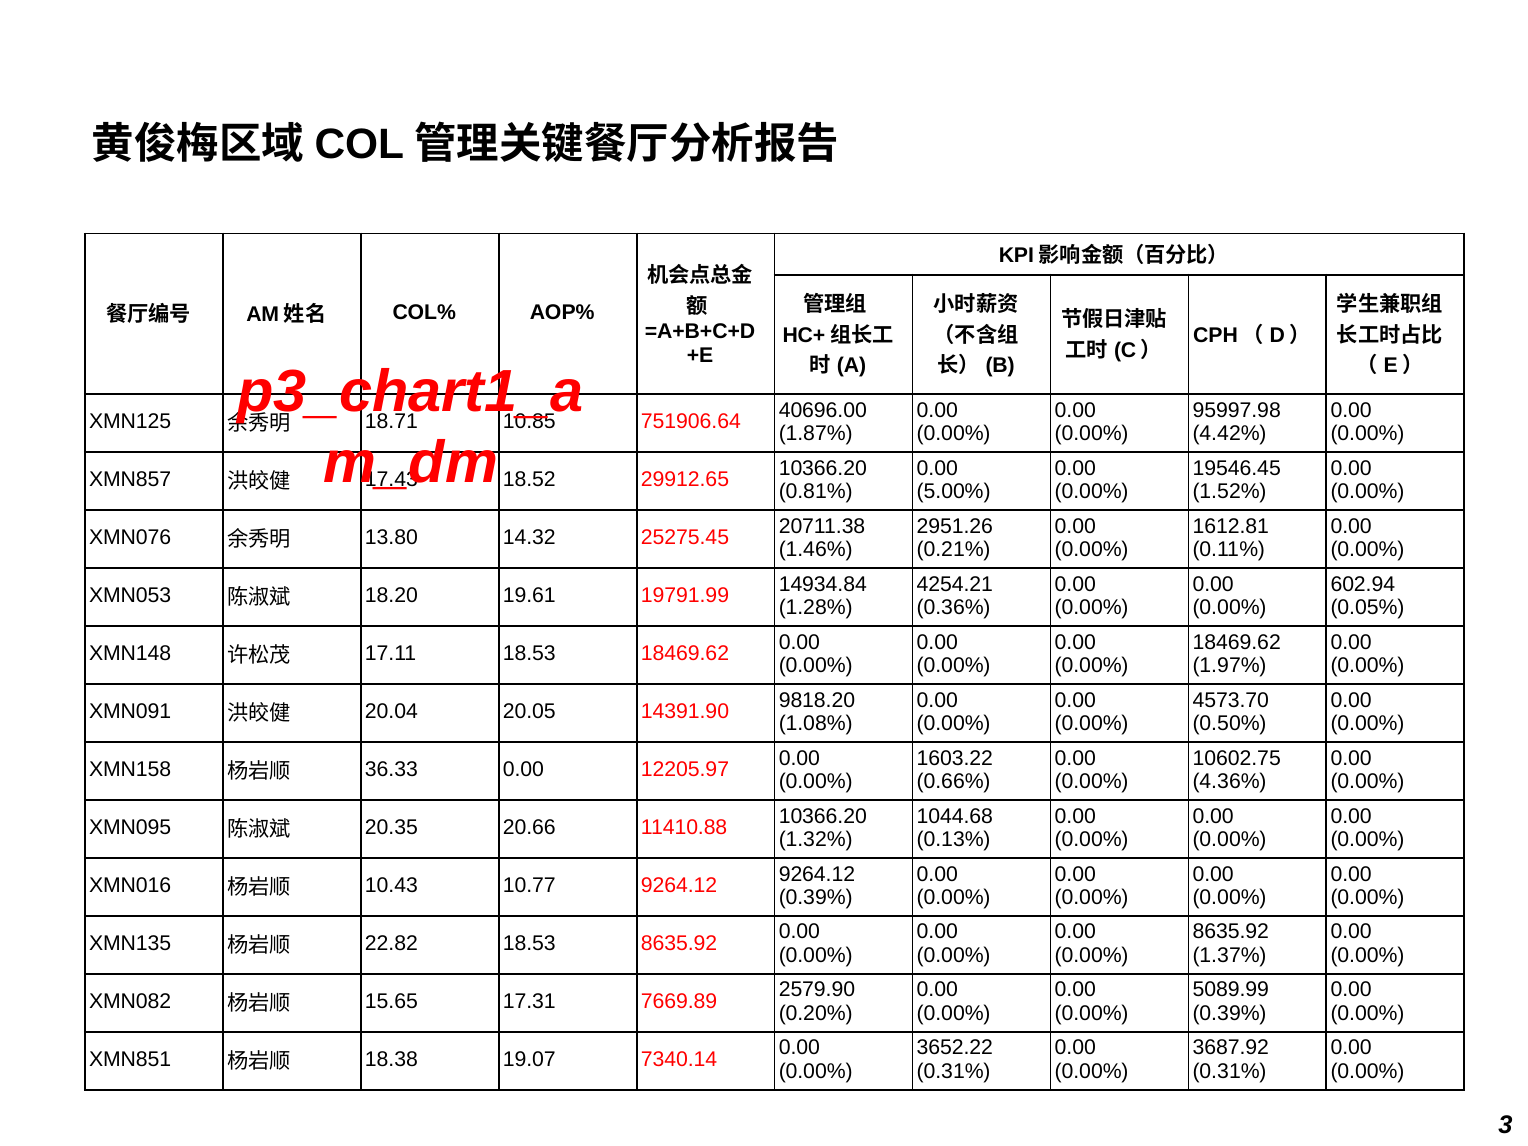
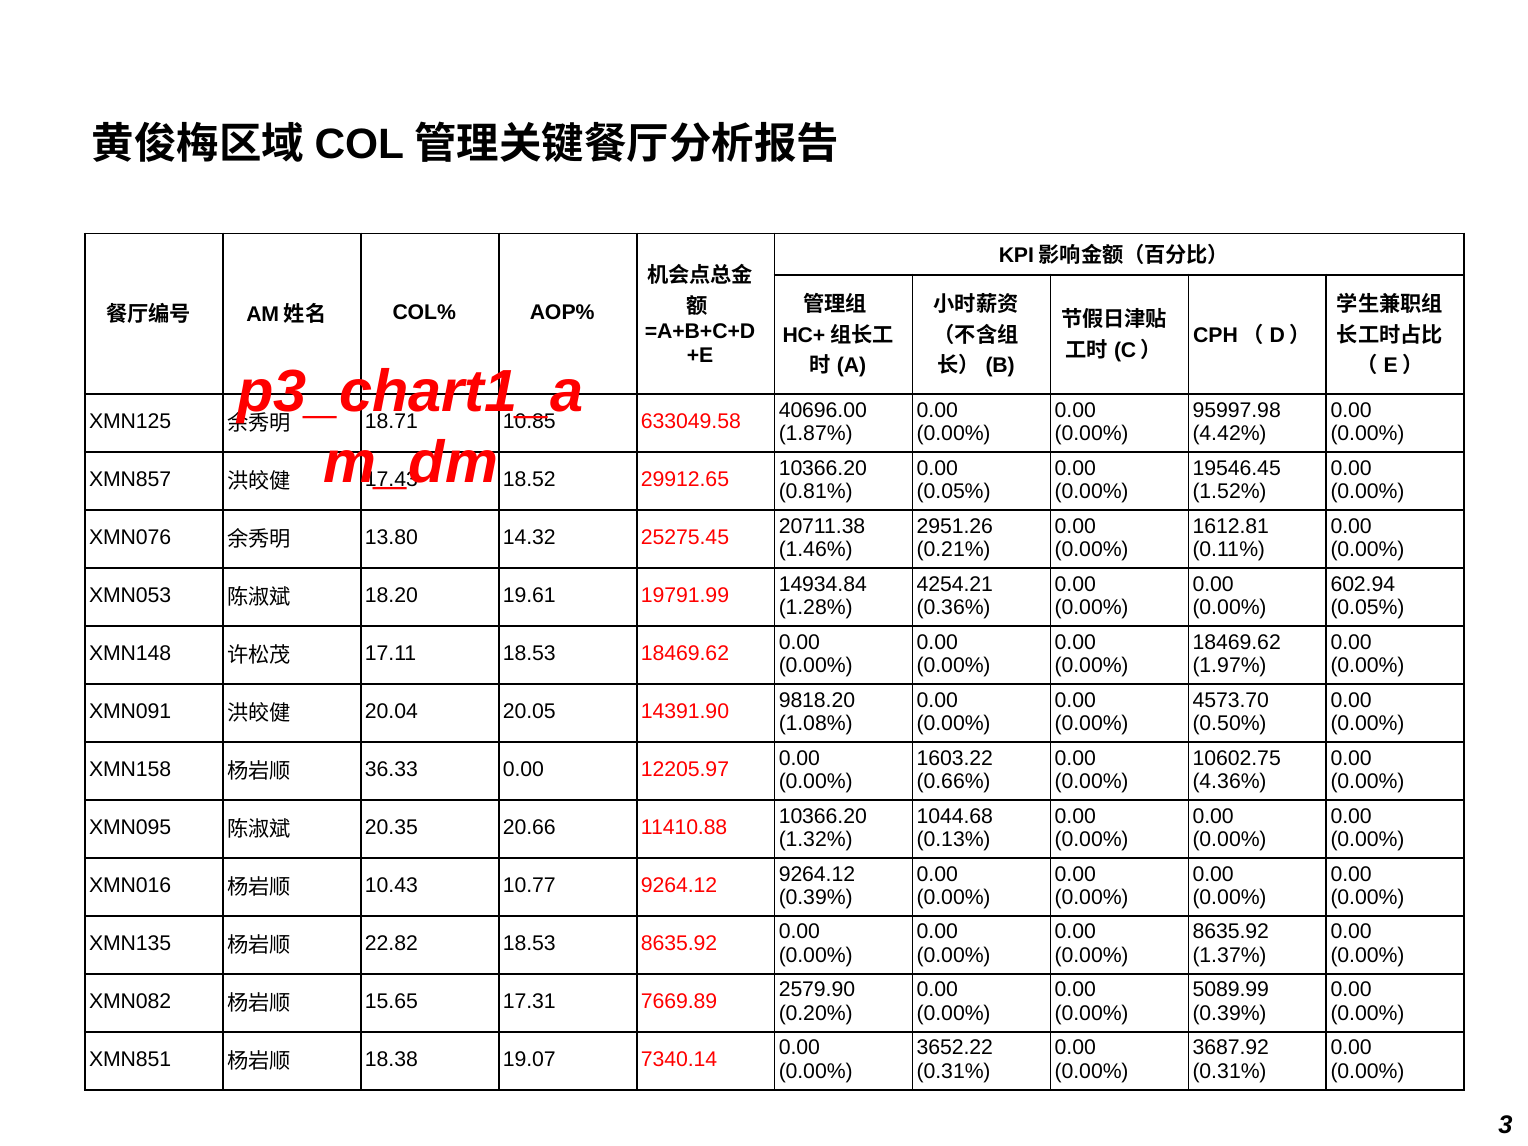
751906.64: 751906.64 -> 633049.58
5.00% at (954, 492): 5.00% -> 0.05%
